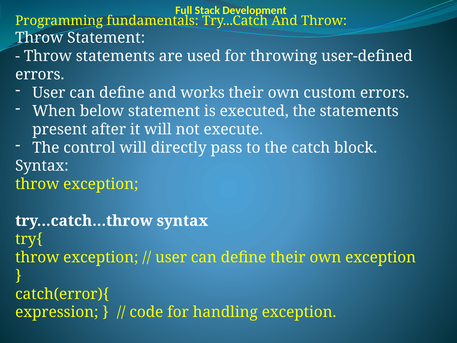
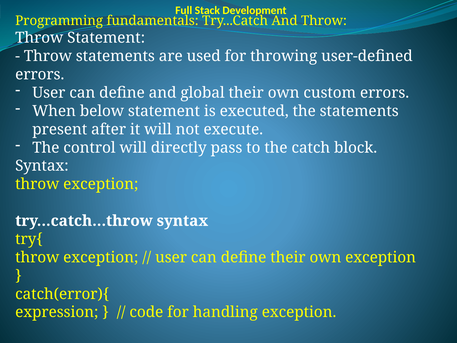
works: works -> global
